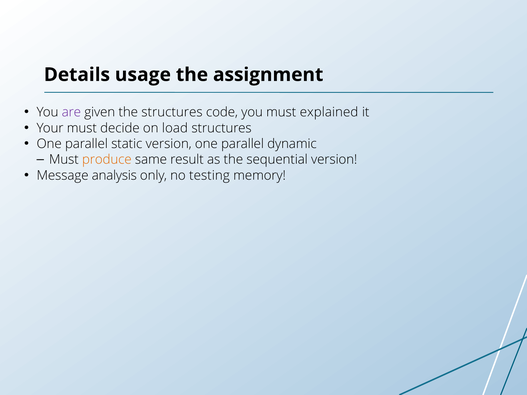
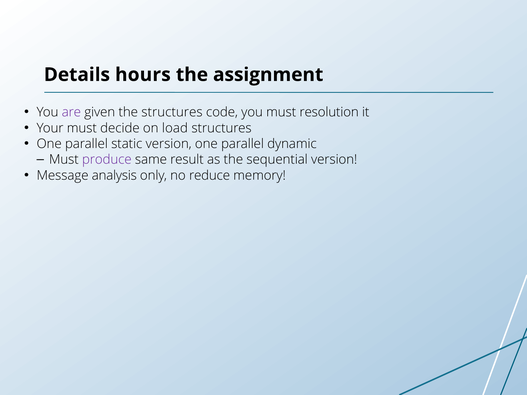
usage: usage -> hours
explained: explained -> resolution
produce colour: orange -> purple
testing: testing -> reduce
